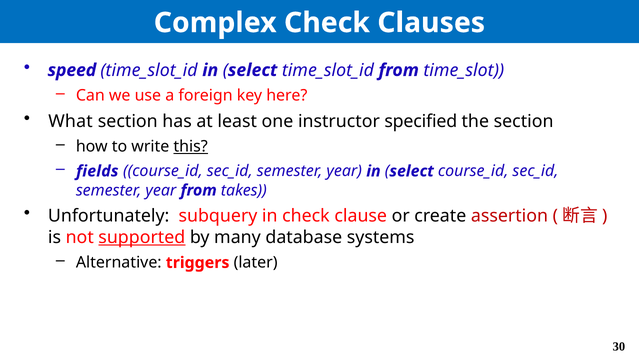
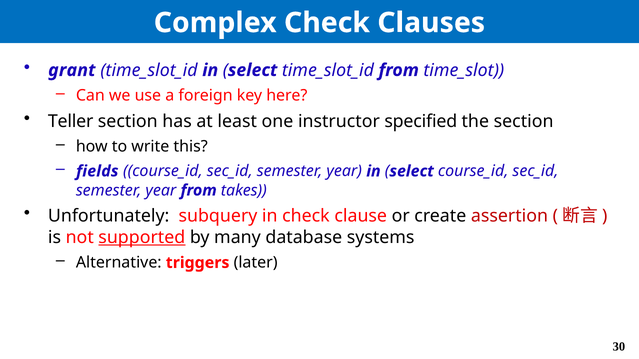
speed: speed -> grant
What: What -> Teller
this underline: present -> none
